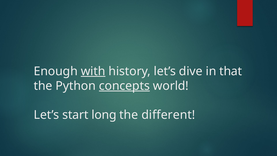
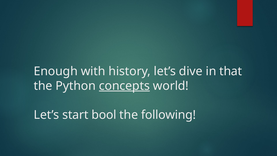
with underline: present -> none
long: long -> bool
different: different -> following
